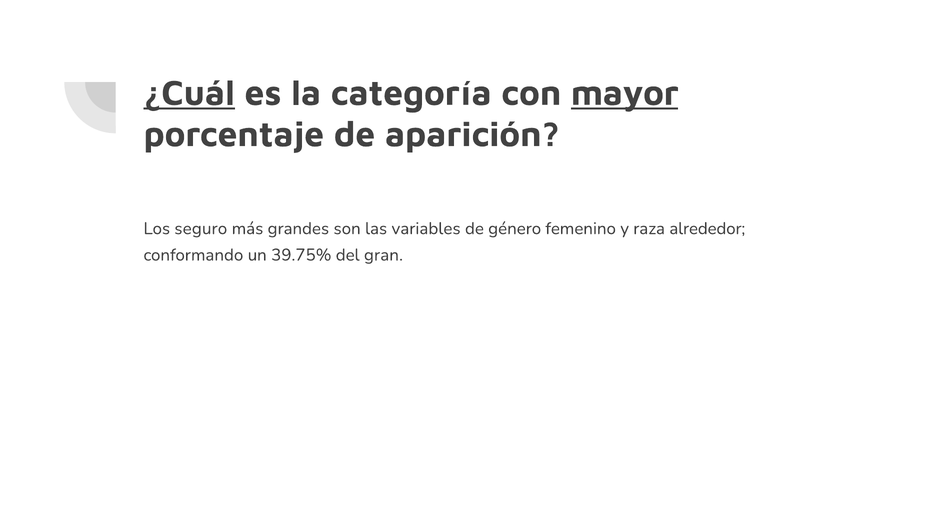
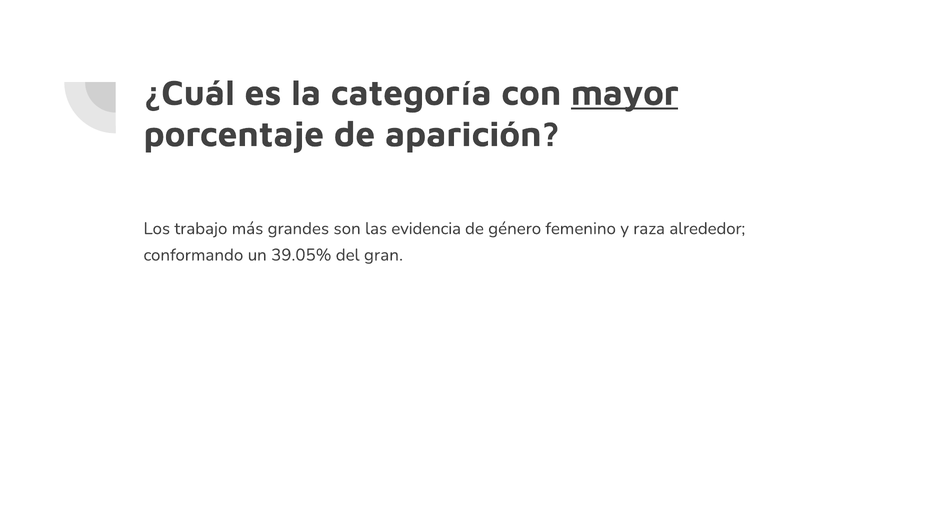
¿Cuál underline: present -> none
seguro: seguro -> trabajo
variables: variables -> evidencia
39.75%: 39.75% -> 39.05%
